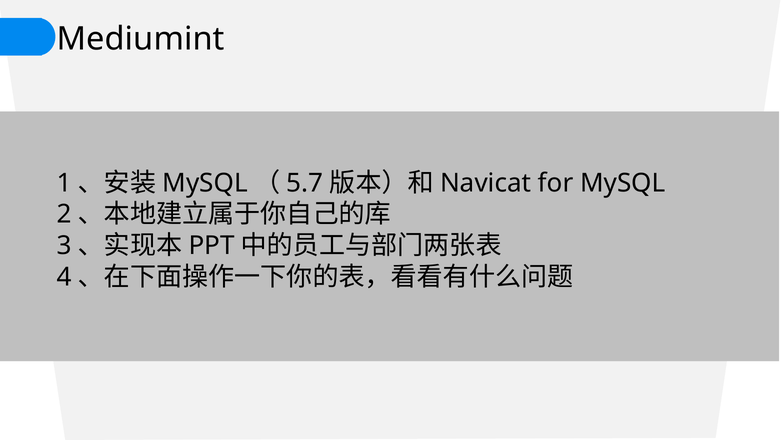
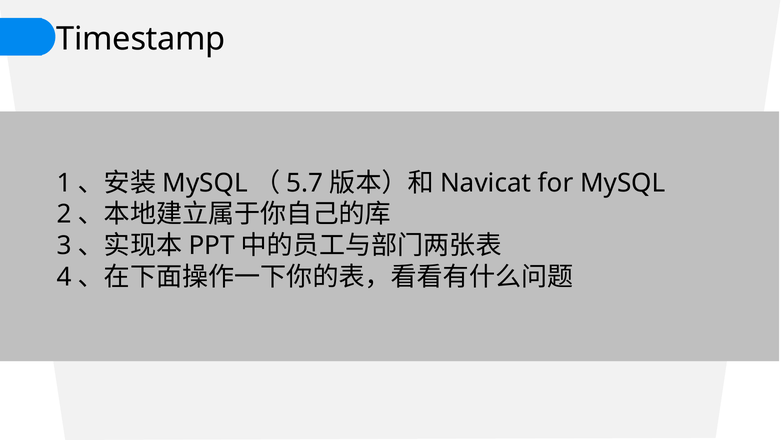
Mediumint: Mediumint -> Timestamp
